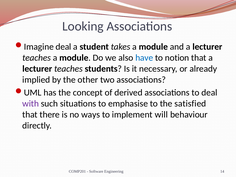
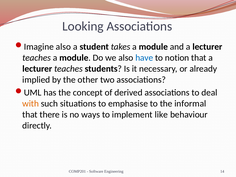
Imagine deal: deal -> also
with colour: purple -> orange
satisfied: satisfied -> informal
will: will -> like
